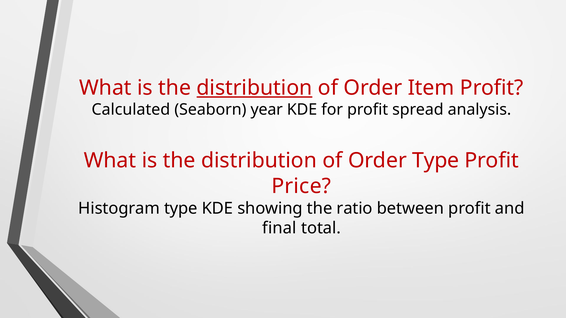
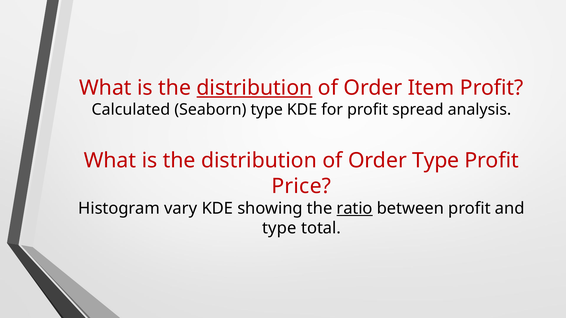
Seaborn year: year -> type
Histogram type: type -> vary
ratio underline: none -> present
final at (279, 228): final -> type
